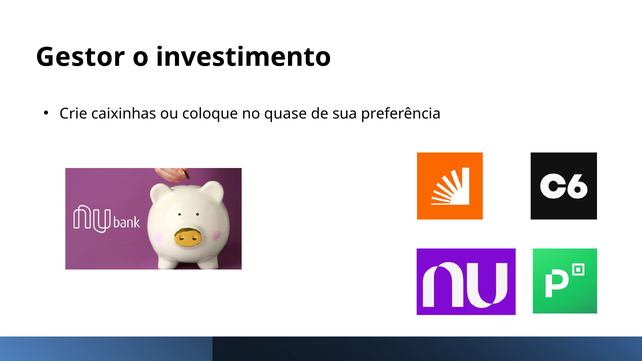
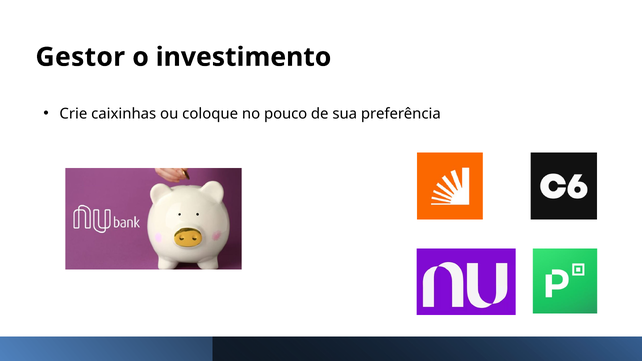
quase: quase -> pouco
